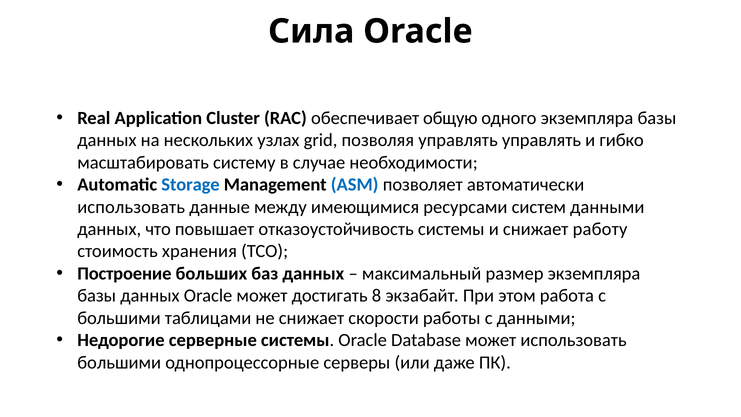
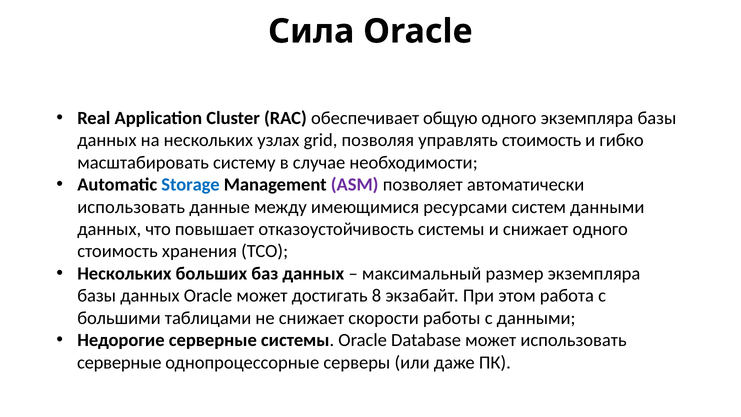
управлять управлять: управлять -> стоимость
ASM colour: blue -> purple
снижает работу: работу -> одного
Построение at (124, 273): Построение -> Нескольких
большими at (119, 362): большими -> серверные
